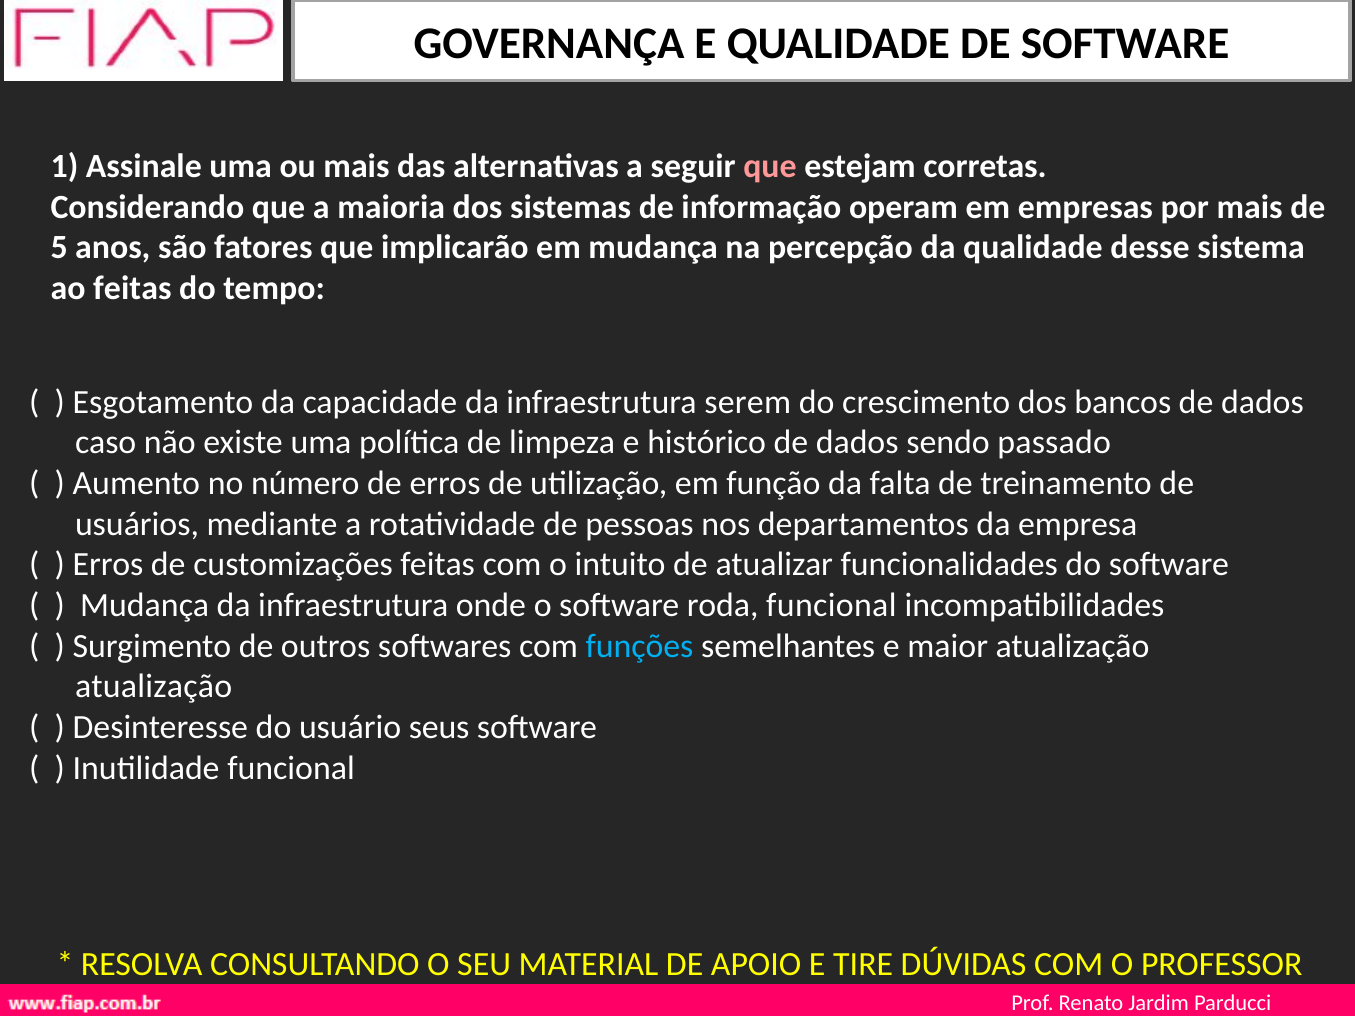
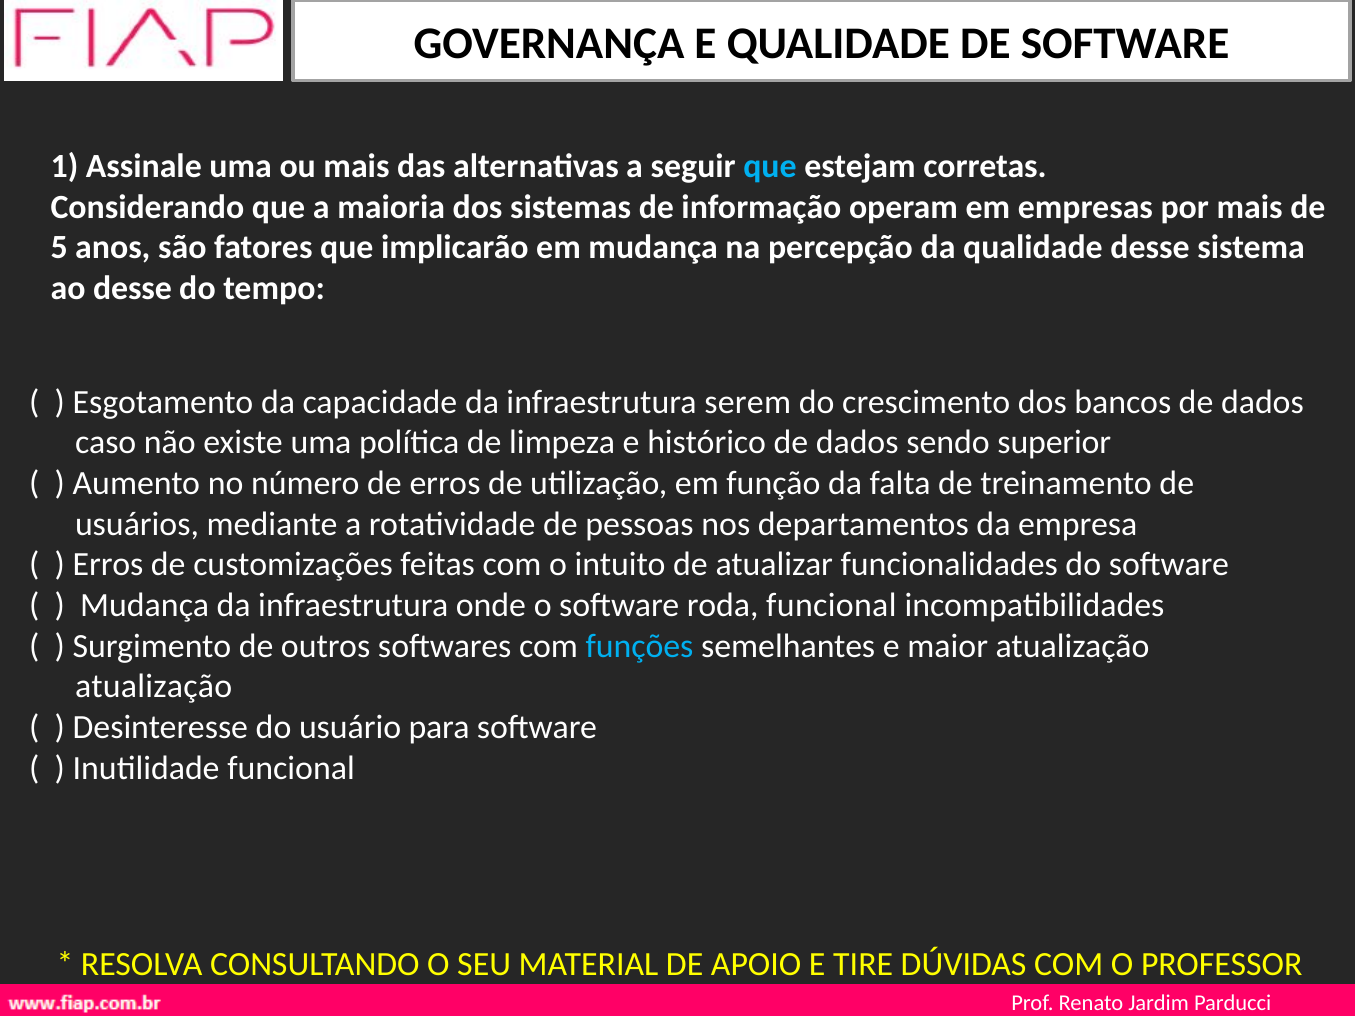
que at (770, 167) colour: pink -> light blue
ao feitas: feitas -> desse
passado: passado -> superior
seus: seus -> para
